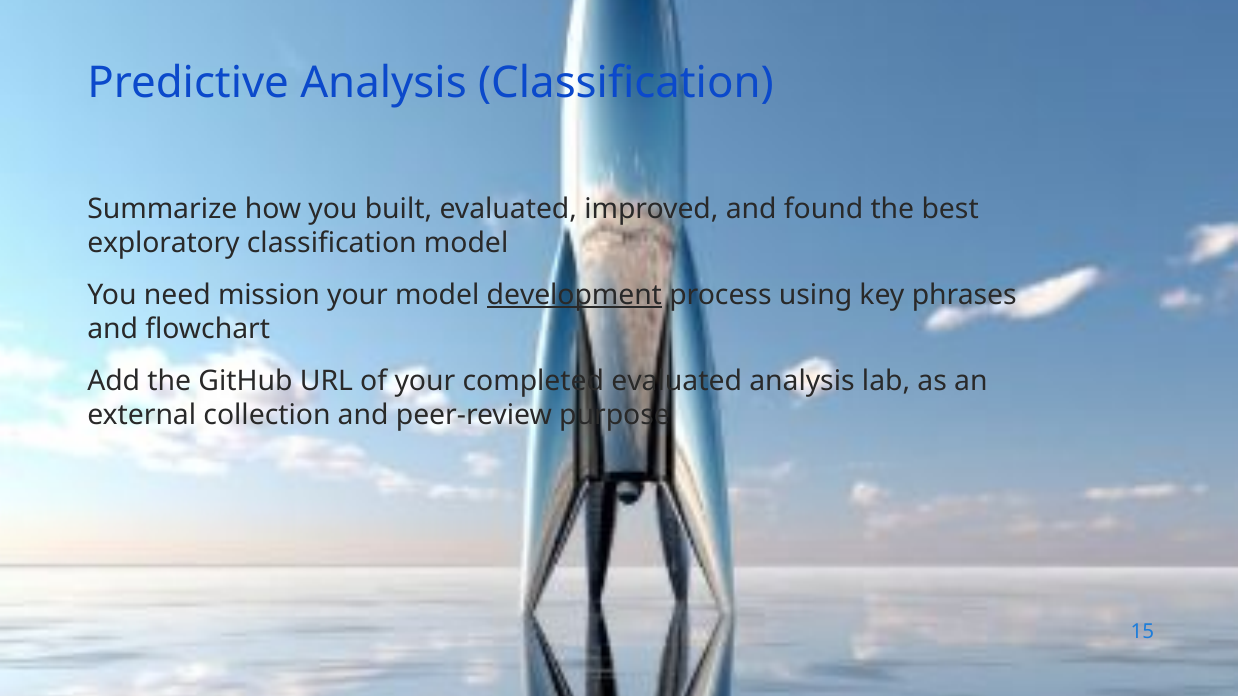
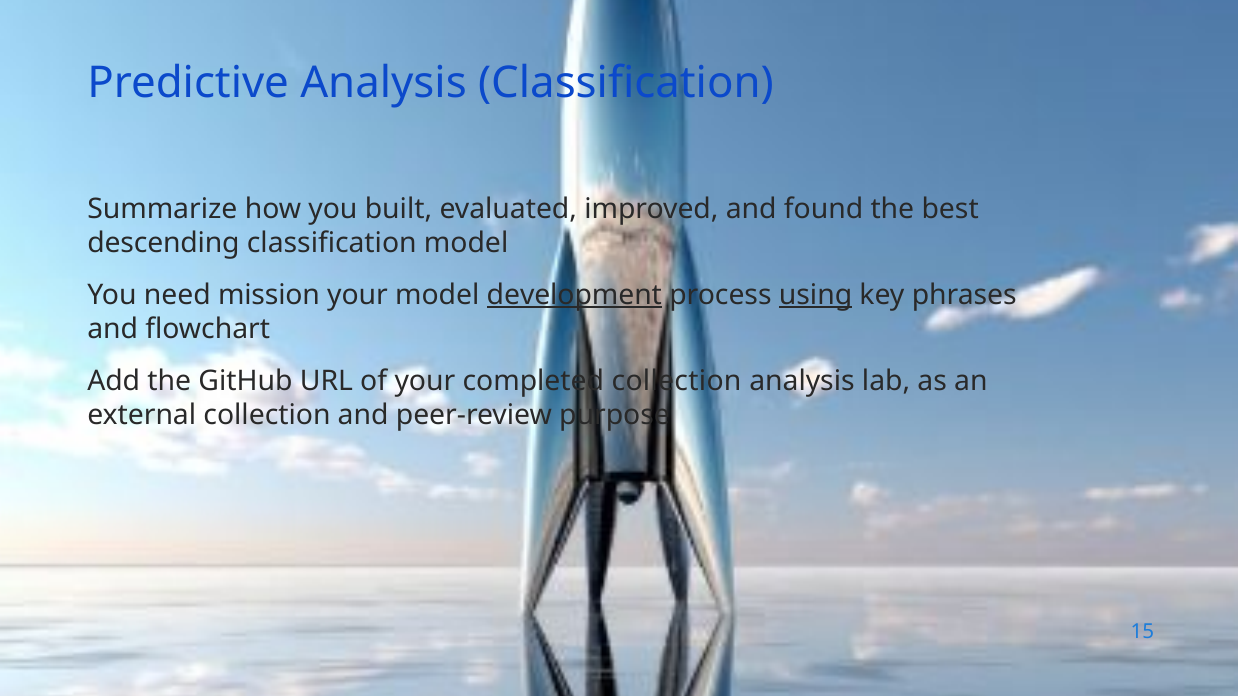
exploratory: exploratory -> descending
using underline: none -> present
completed evaluated: evaluated -> collection
